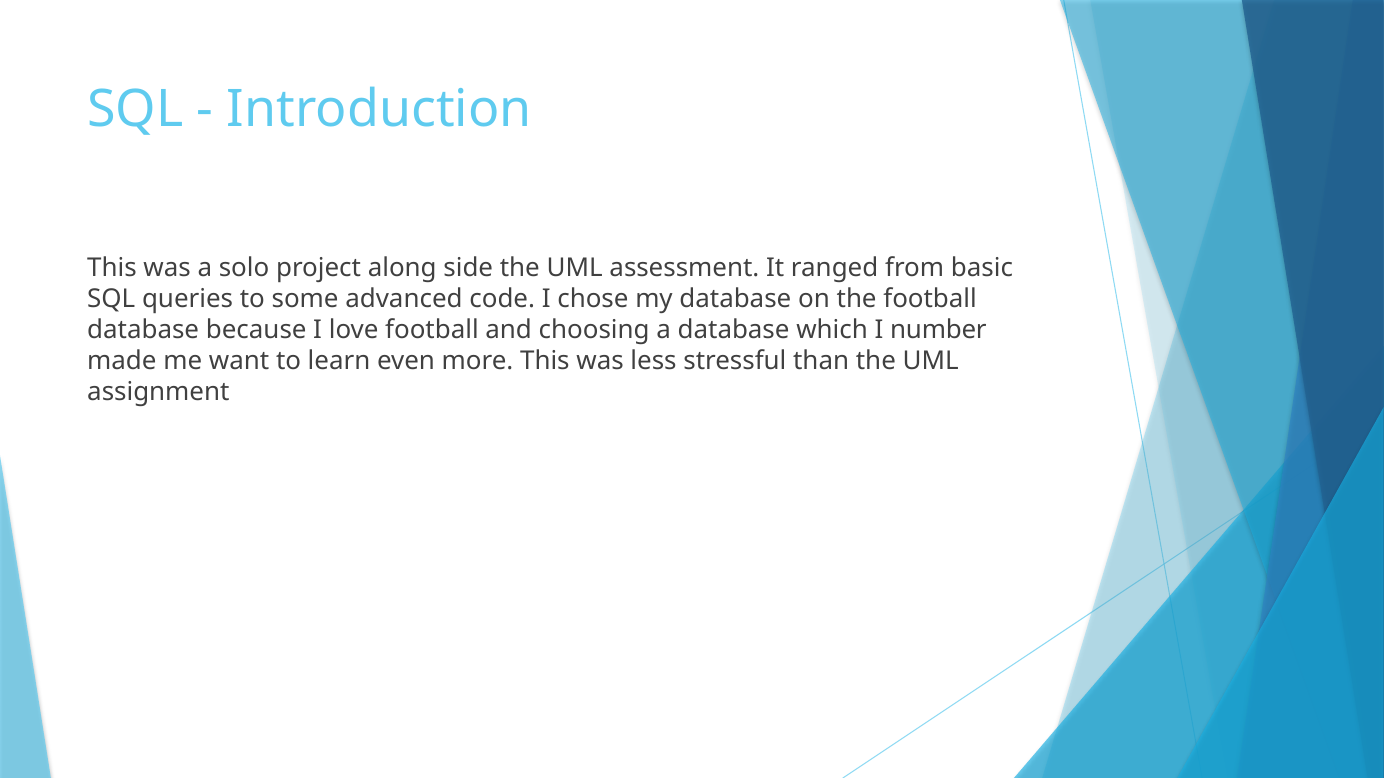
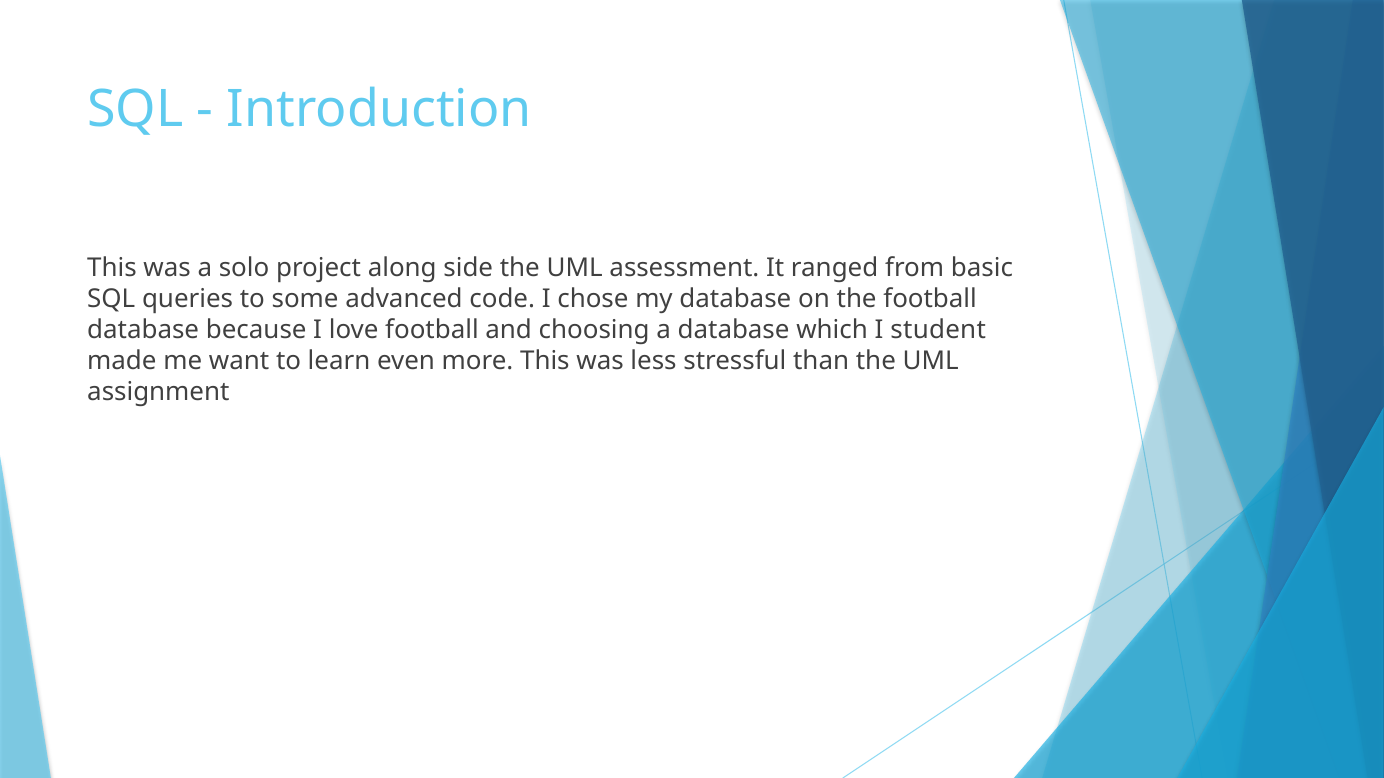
number: number -> student
